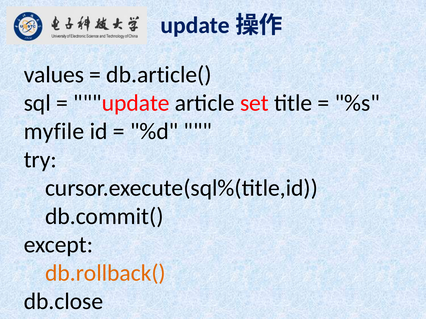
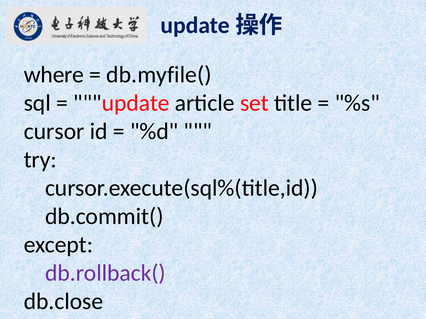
values: values -> where
db.article(: db.article( -> db.myfile(
myfile: myfile -> cursor
db.rollback( colour: orange -> purple
